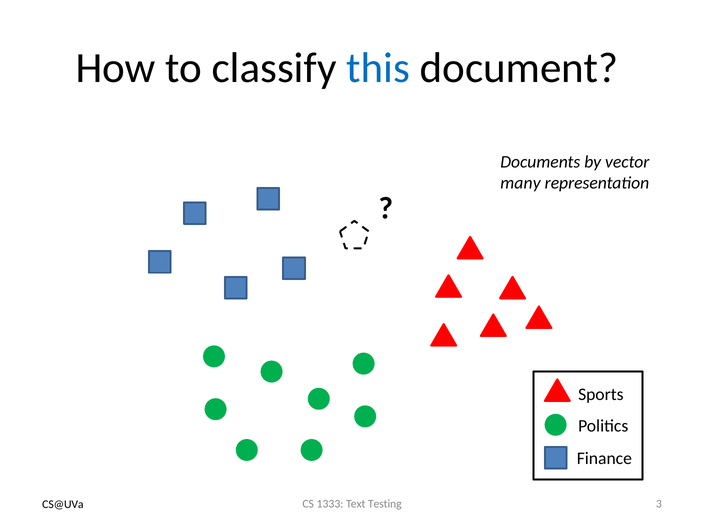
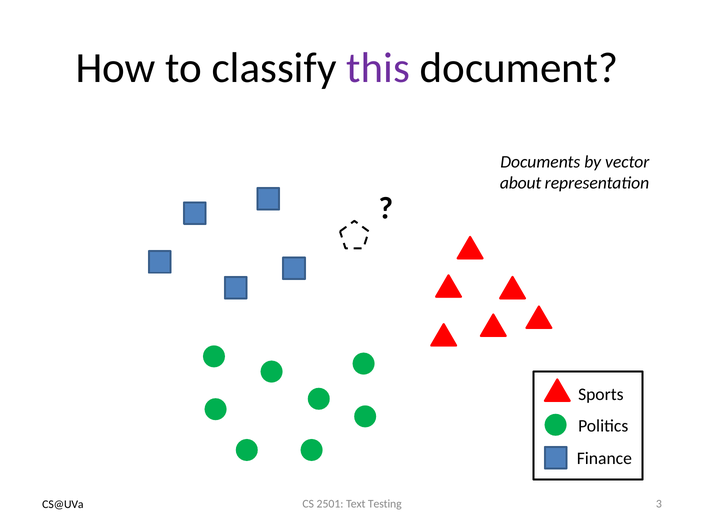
this colour: blue -> purple
many: many -> about
1333: 1333 -> 2501
